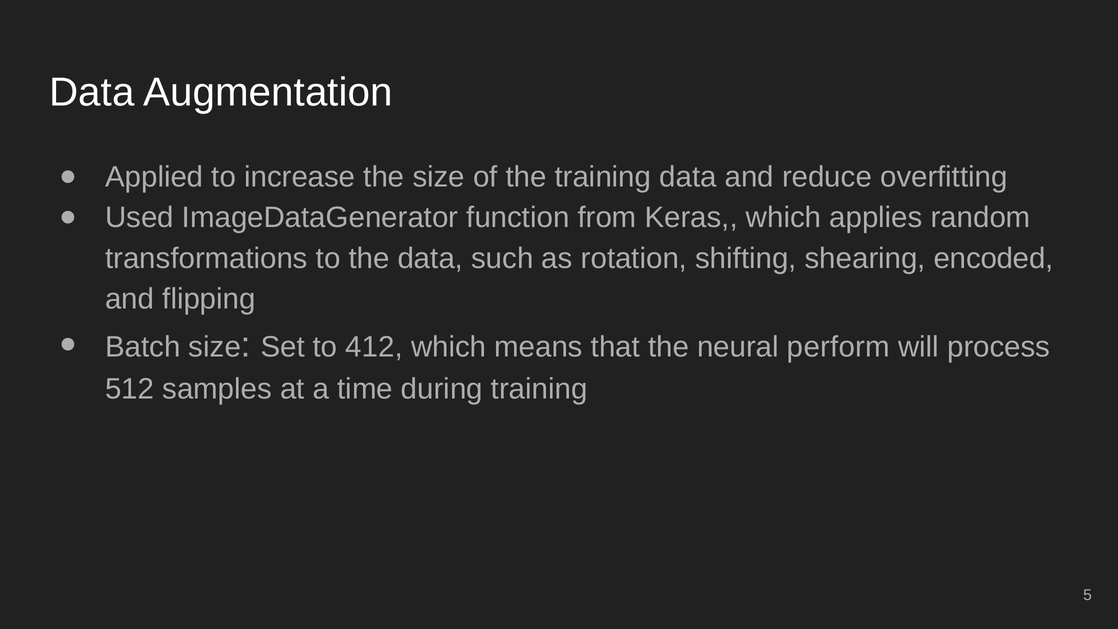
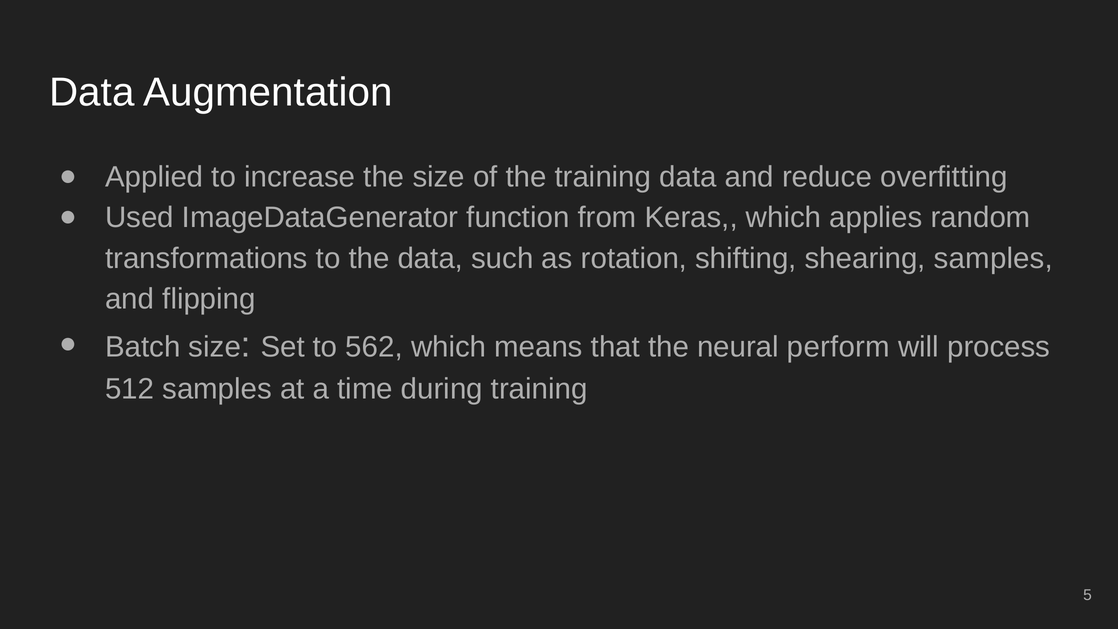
shearing encoded: encoded -> samples
412: 412 -> 562
